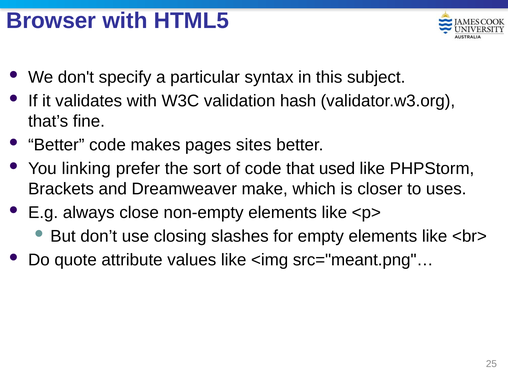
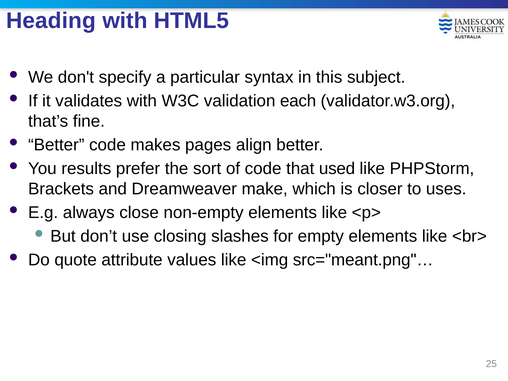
Browser: Browser -> Heading
hash: hash -> each
sites: sites -> align
linking: linking -> results
